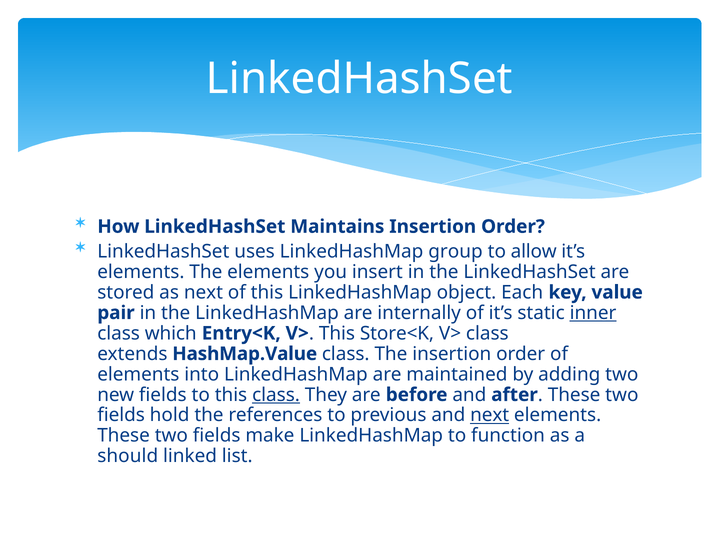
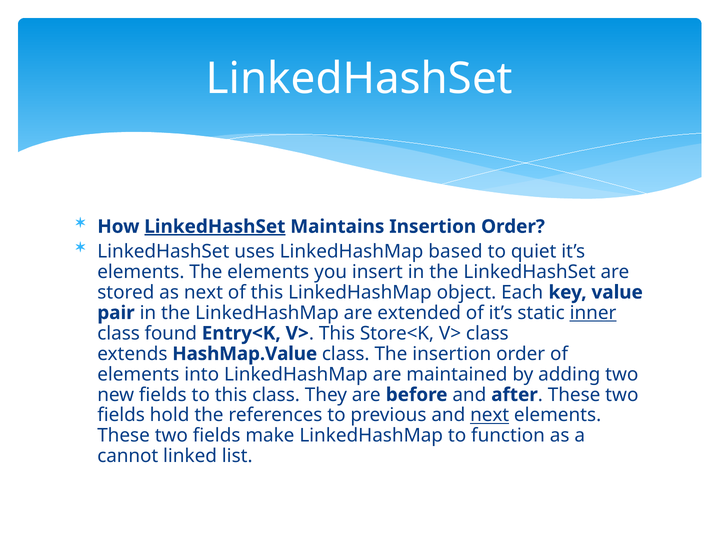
LinkedHashSet at (215, 227) underline: none -> present
group: group -> based
allow: allow -> quiet
internally: internally -> extended
which: which -> found
class at (276, 395) underline: present -> none
should: should -> cannot
